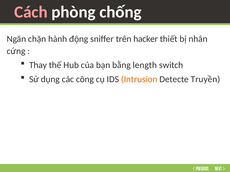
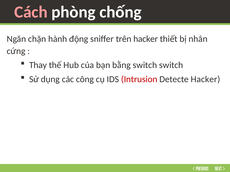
bằng length: length -> switch
Intrusion colour: orange -> red
Detecte Truyền: Truyền -> Hacker
